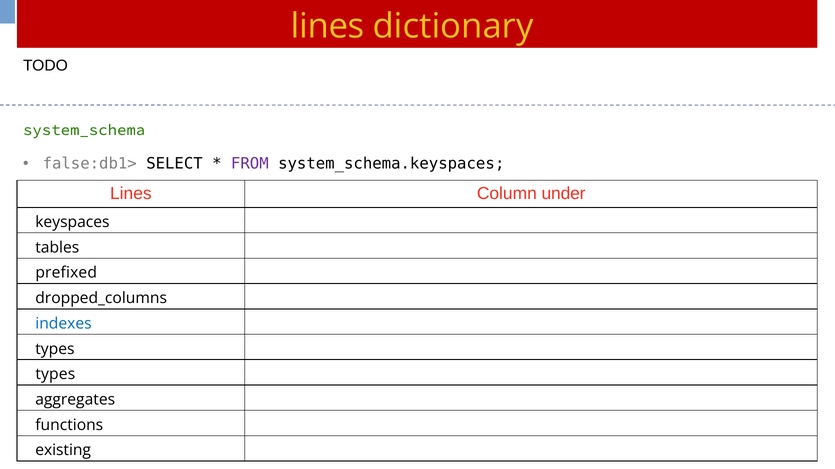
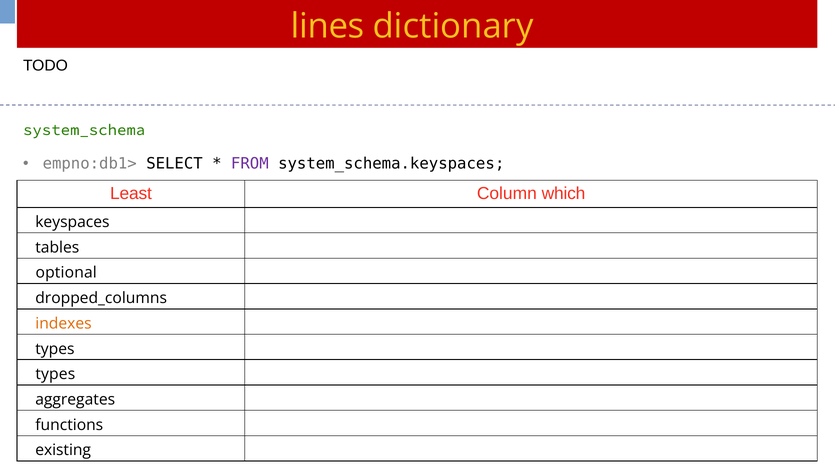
false:db1>: false:db1> -> empno:db1>
Lines at (131, 194): Lines -> Least
under: under -> which
prefixed: prefixed -> optional
indexes colour: blue -> orange
